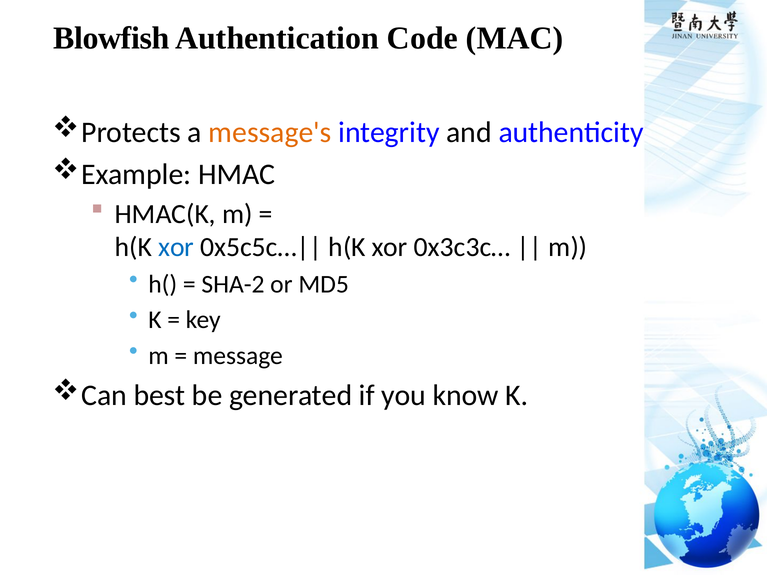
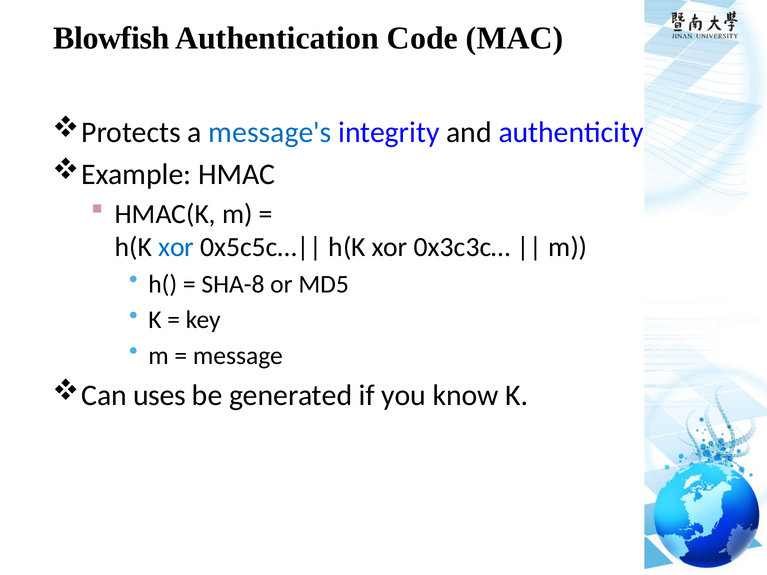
message's colour: orange -> blue
SHA-2: SHA-2 -> SHA-8
best: best -> uses
